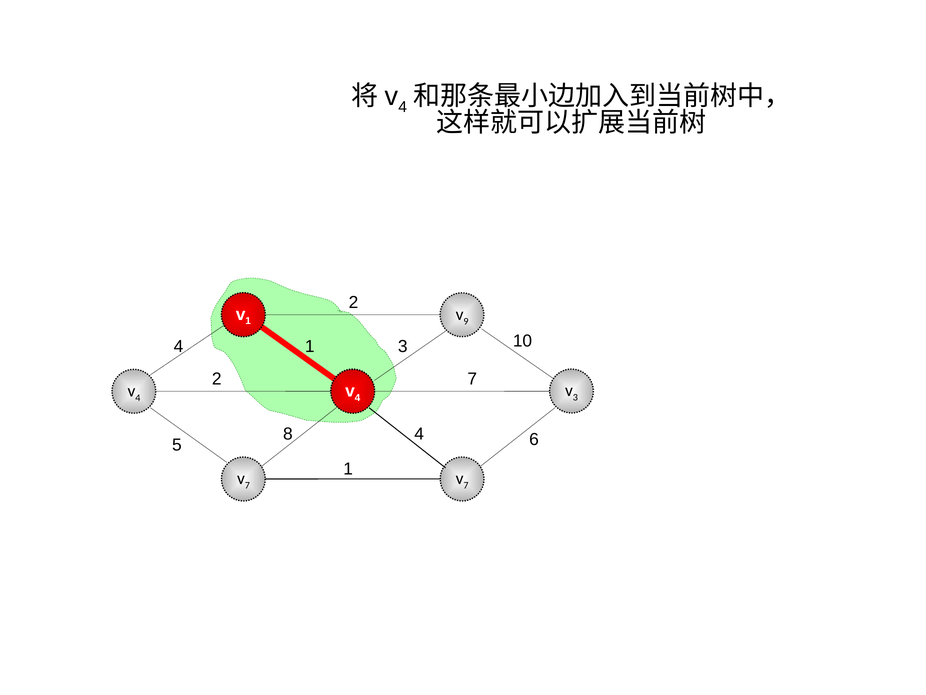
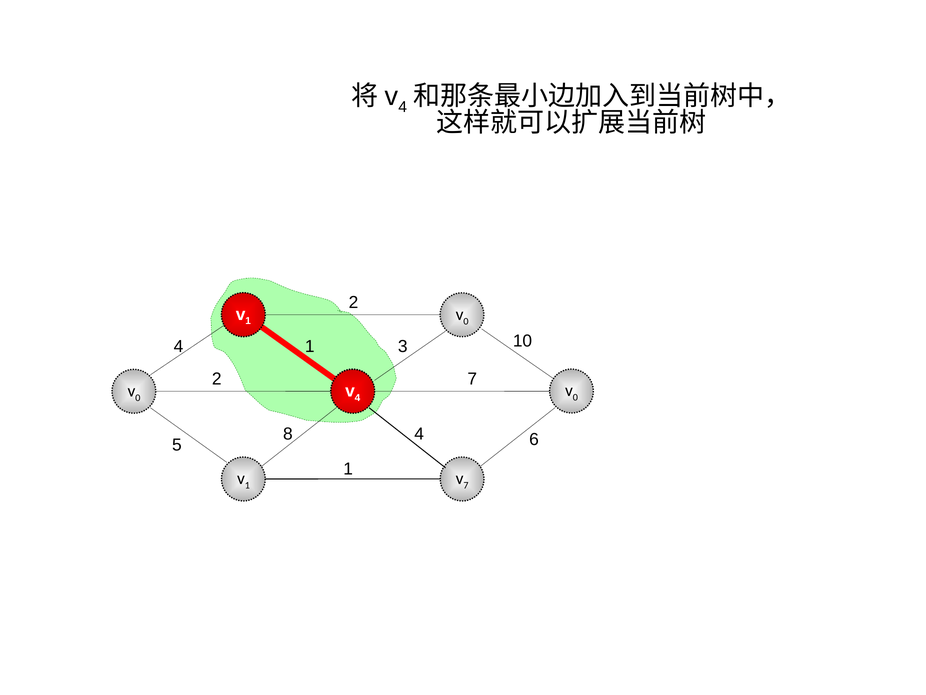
9 at (466, 321): 9 -> 0
3 at (575, 397): 3 -> 0
4 at (138, 398): 4 -> 0
7 at (247, 485): 7 -> 1
